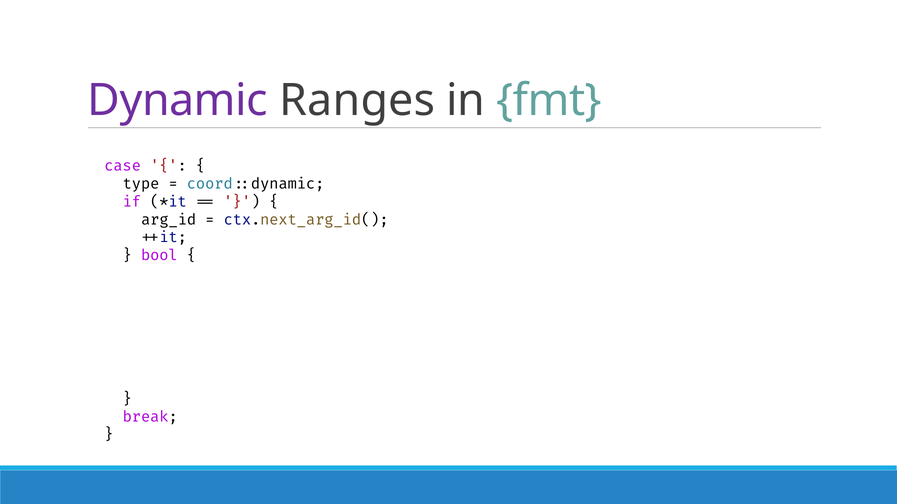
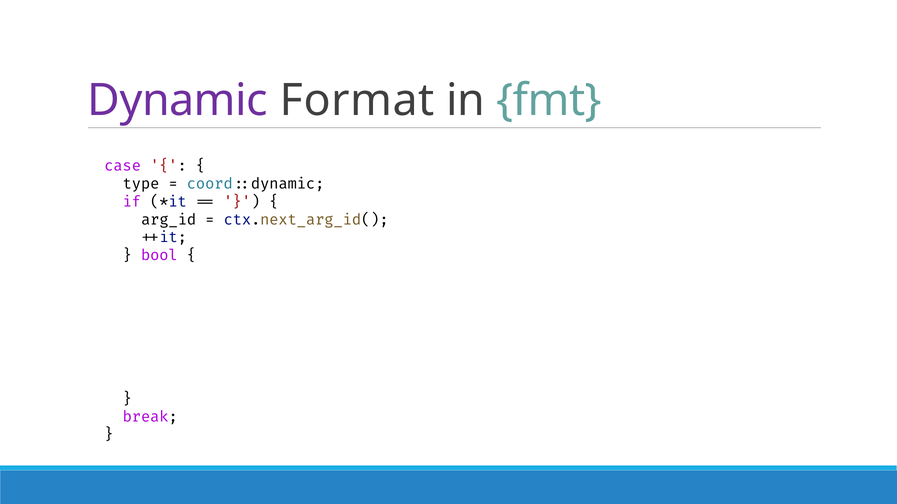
Ranges: Ranges -> Format
